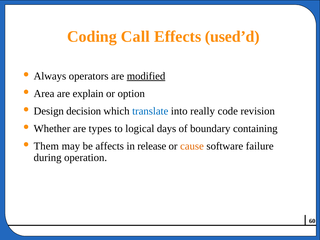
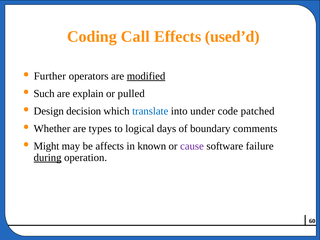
Always: Always -> Further
Area: Area -> Such
option: option -> pulled
really: really -> under
revision: revision -> patched
containing: containing -> comments
Them: Them -> Might
release: release -> known
cause colour: orange -> purple
during underline: none -> present
